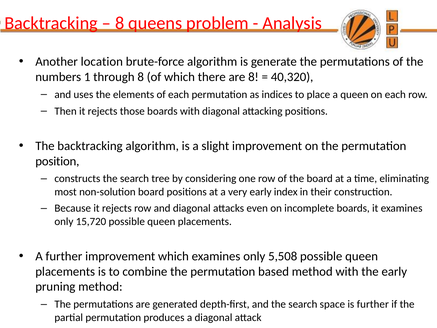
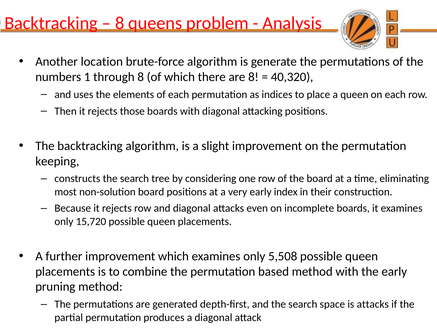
position: position -> keeping
is further: further -> attacks
